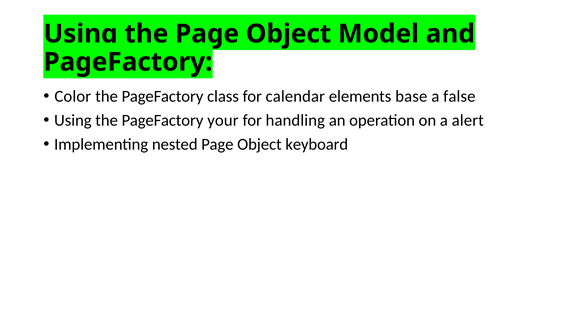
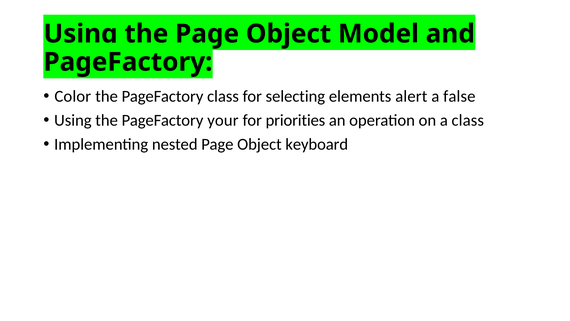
calendar: calendar -> selecting
base: base -> alert
handling: handling -> priorities
a alert: alert -> class
